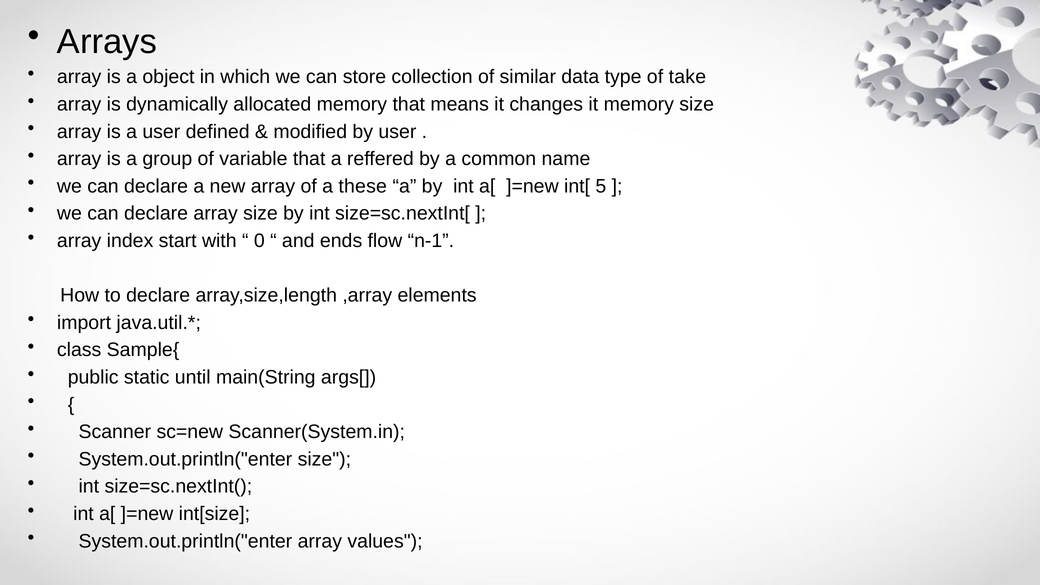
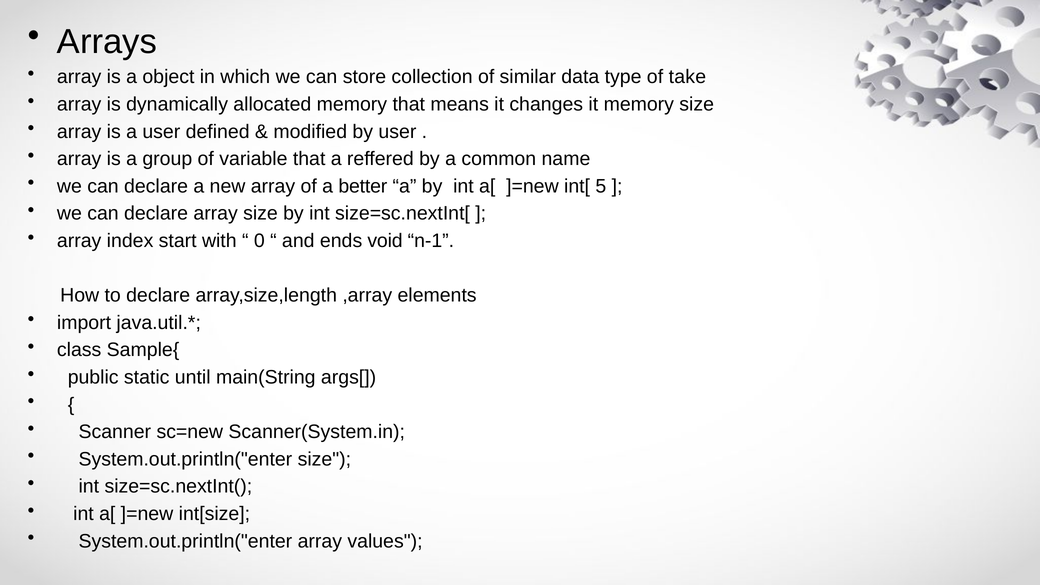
these: these -> better
flow: flow -> void
